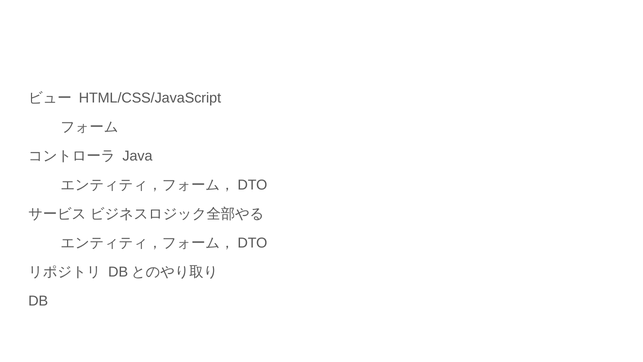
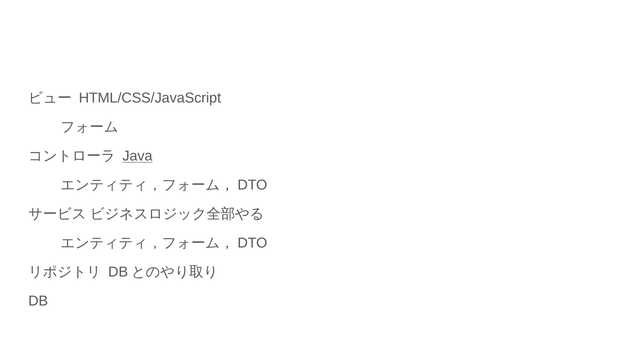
Java underline: none -> present
